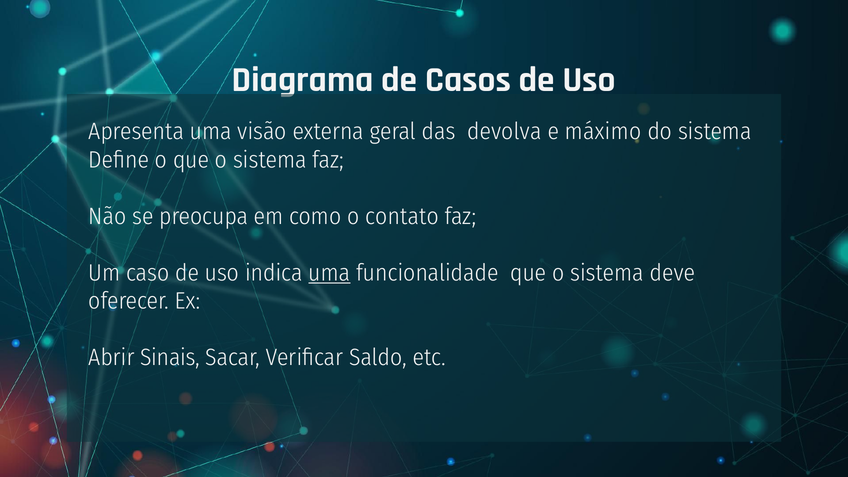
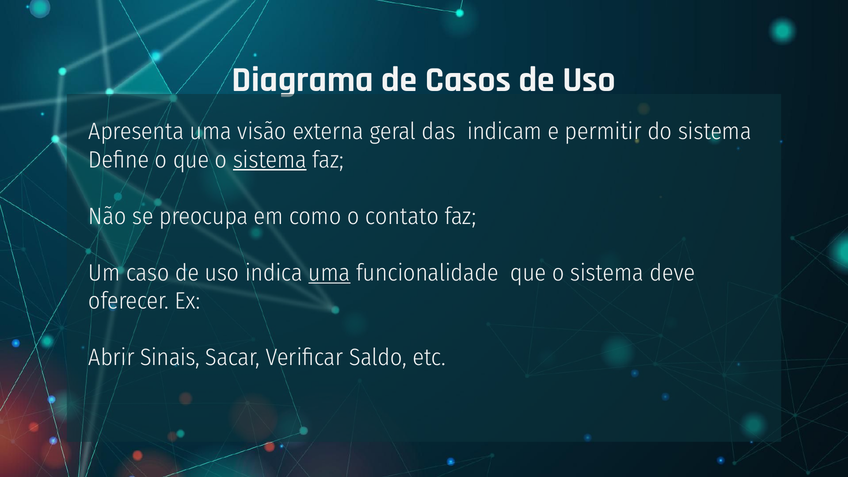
devolva: devolva -> indicam
máximo: máximo -> permitir
sistema at (270, 160) underline: none -> present
